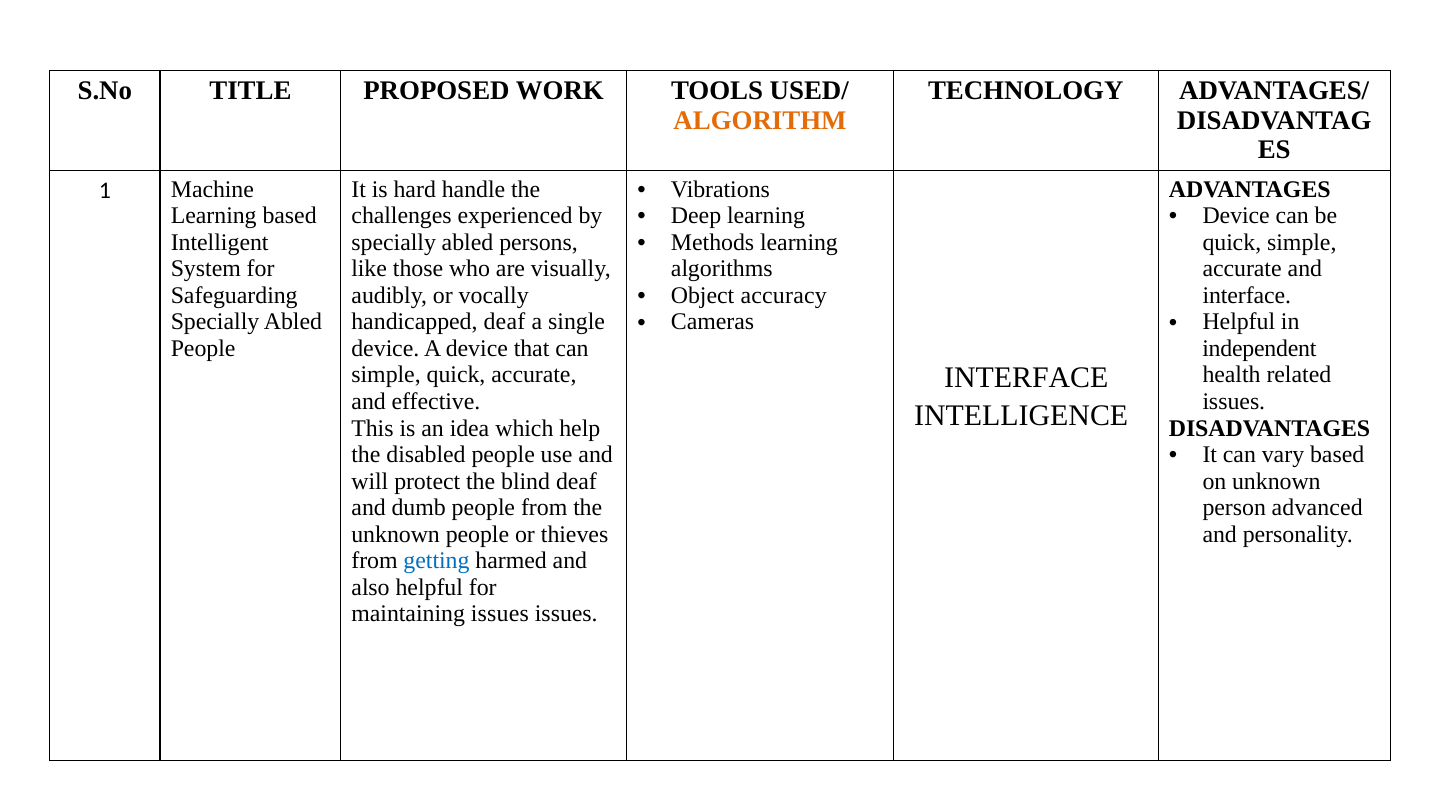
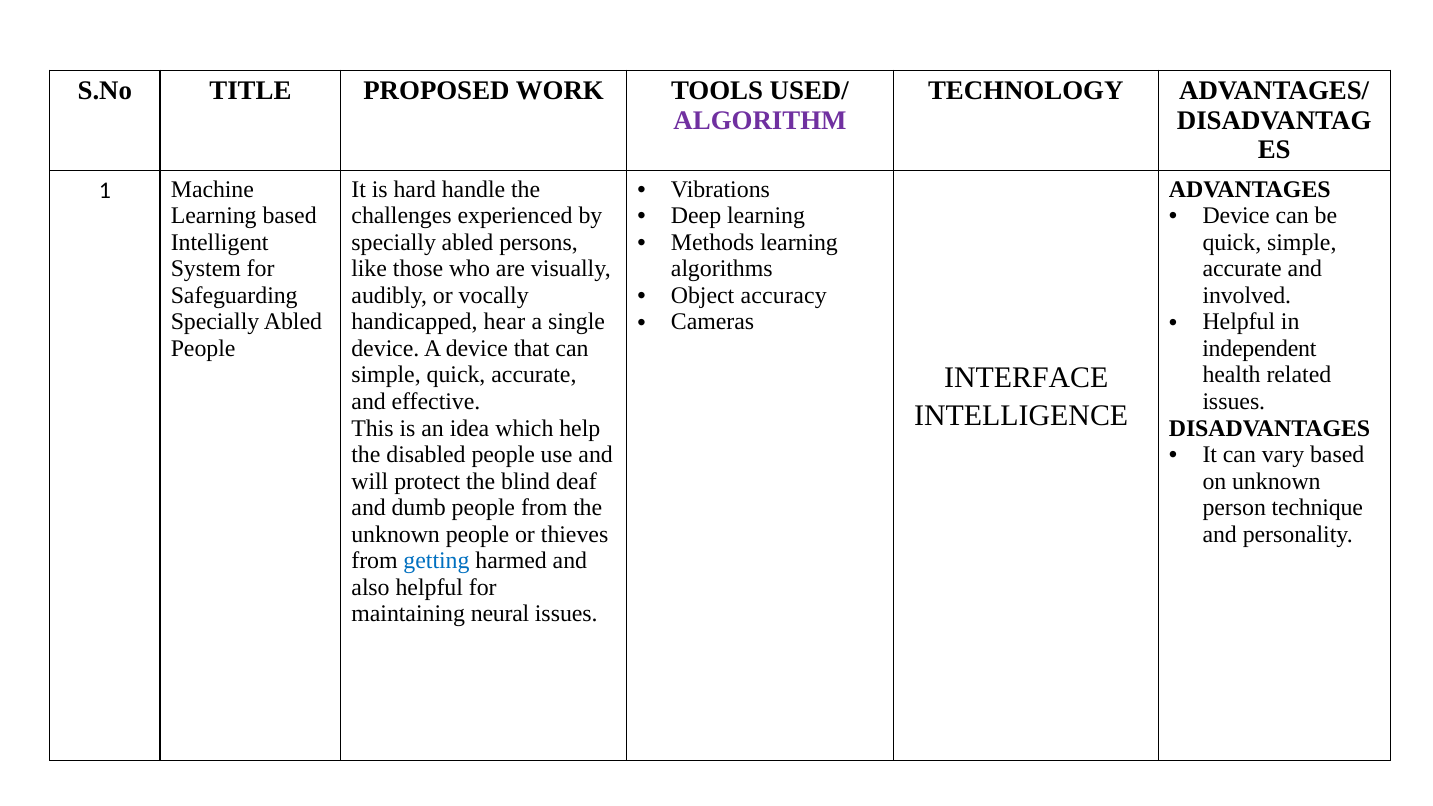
ALGORITHM colour: orange -> purple
interface at (1247, 296): interface -> involved
handicapped deaf: deaf -> hear
advanced: advanced -> technique
maintaining issues: issues -> neural
